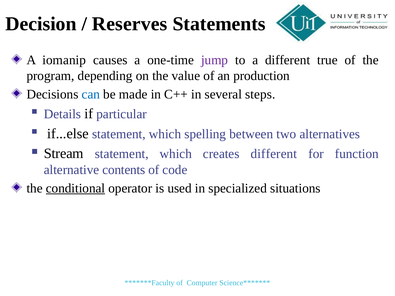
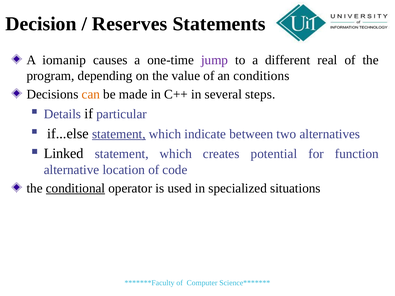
true: true -> real
production: production -> conditions
can colour: blue -> orange
statement at (119, 134) underline: none -> present
spelling: spelling -> indicate
Stream: Stream -> Linked
creates different: different -> potential
contents: contents -> location
